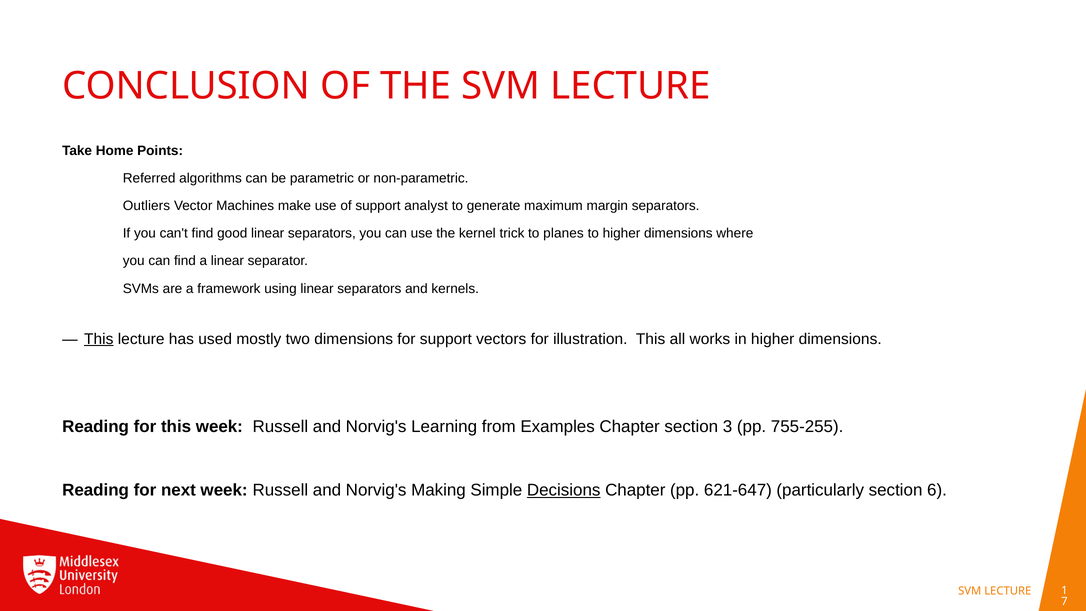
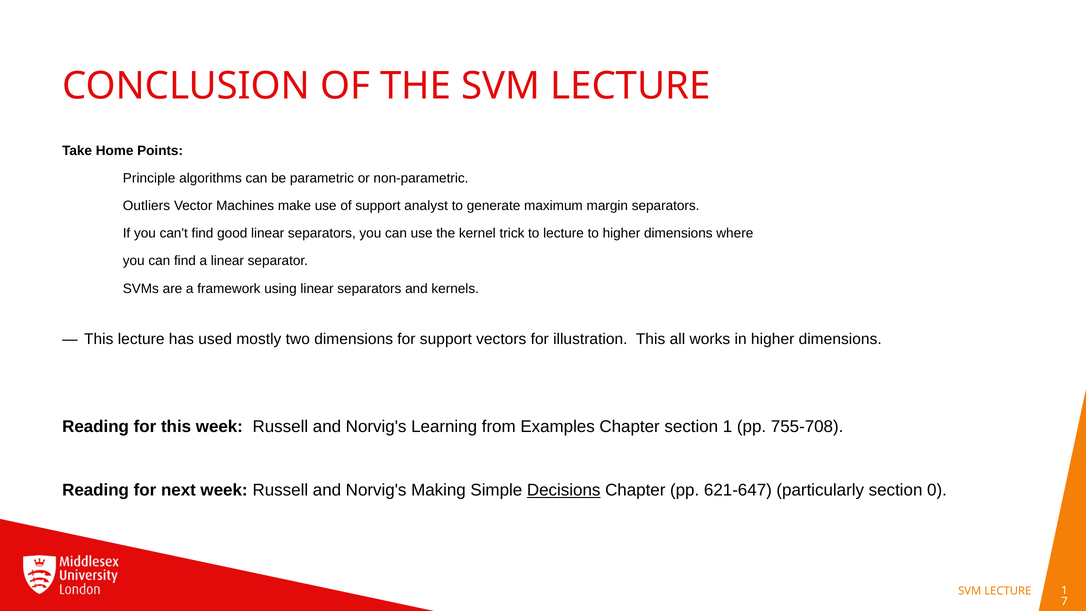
Referred: Referred -> Principle
to planes: planes -> lecture
This at (99, 339) underline: present -> none
section 3: 3 -> 1
755-255: 755-255 -> 755-708
6: 6 -> 0
